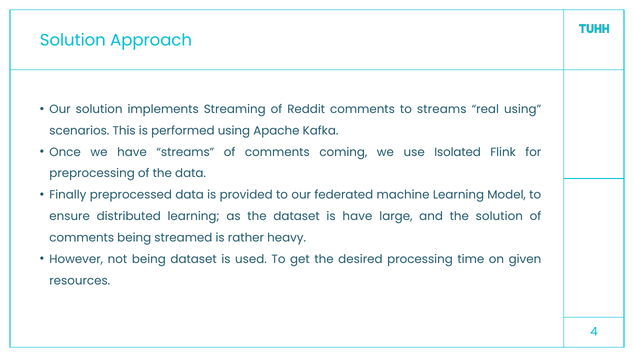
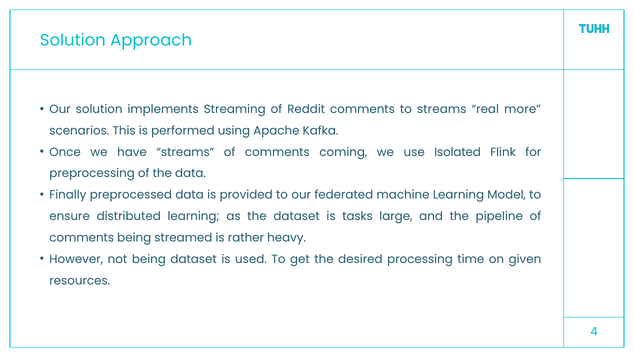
real using: using -> more
is have: have -> tasks
the solution: solution -> pipeline
